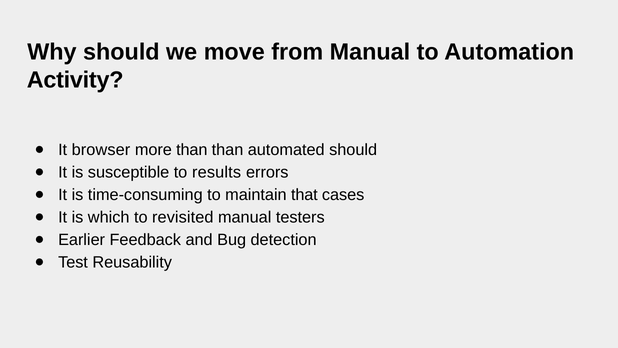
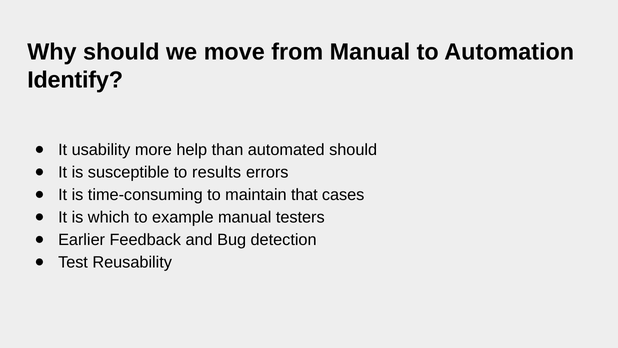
Activity: Activity -> Identify
browser: browser -> usability
more than: than -> help
revisited: revisited -> example
